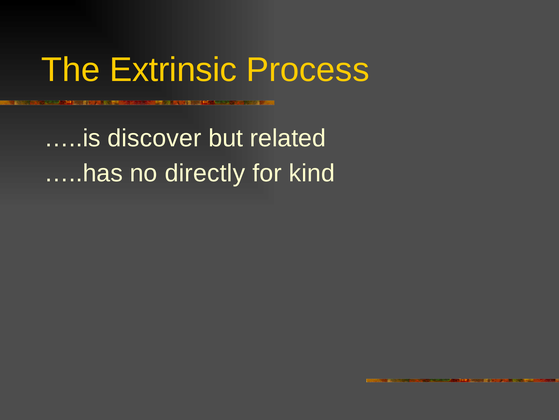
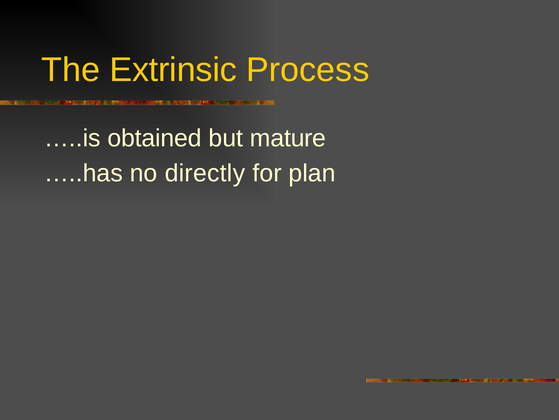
discover: discover -> obtained
related: related -> mature
kind: kind -> plan
